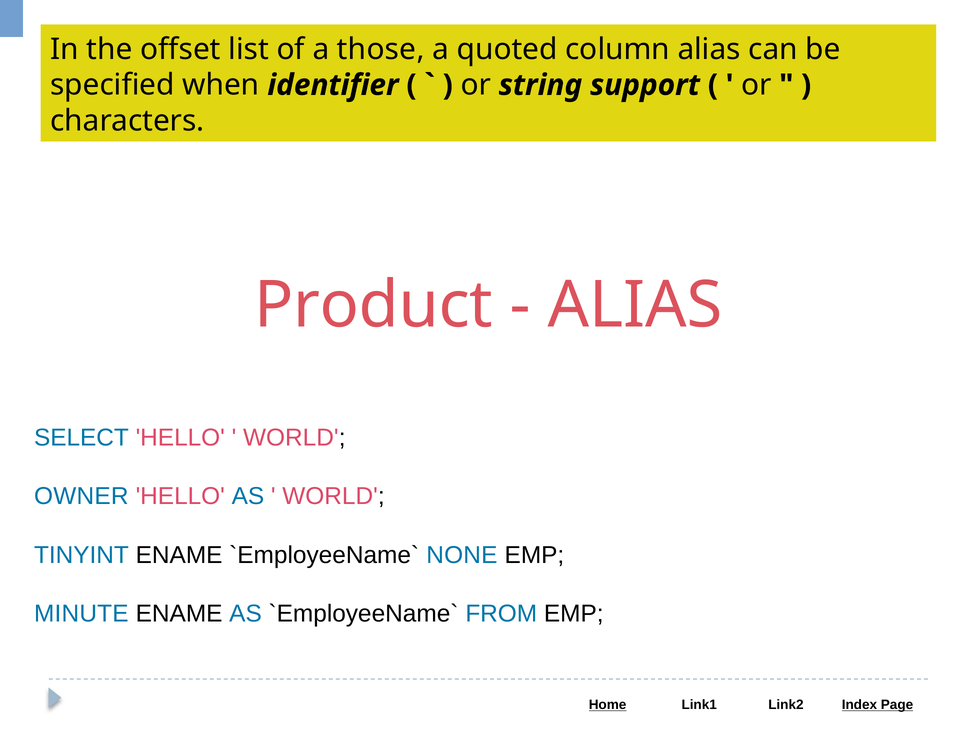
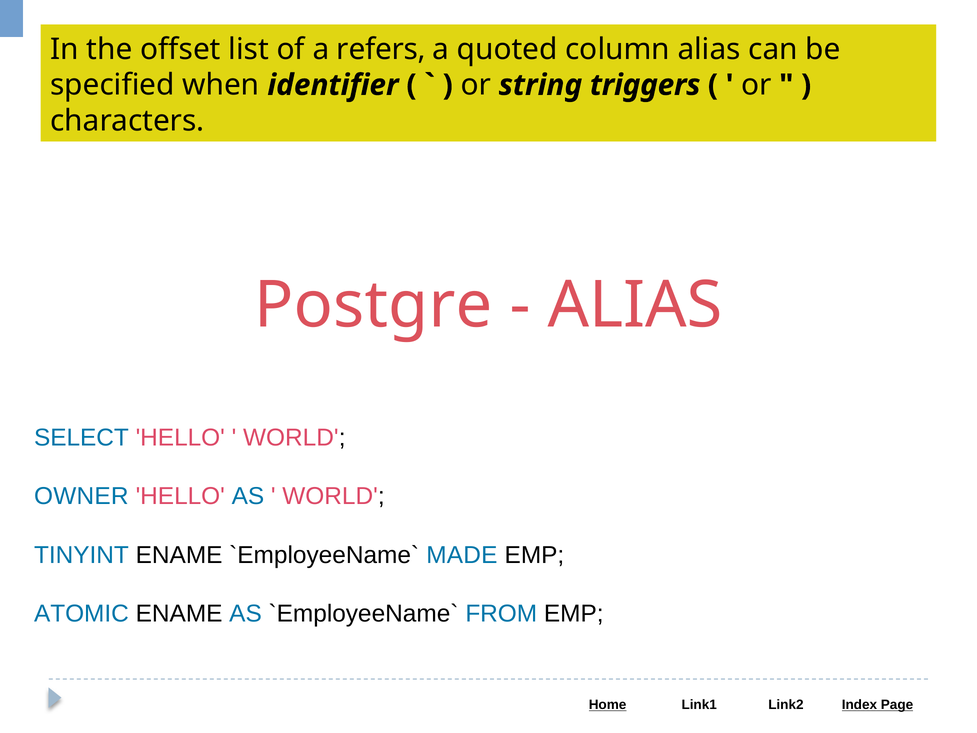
those: those -> refers
support: support -> triggers
Product: Product -> Postgre
NONE: NONE -> MADE
MINUTE: MINUTE -> ATOMIC
